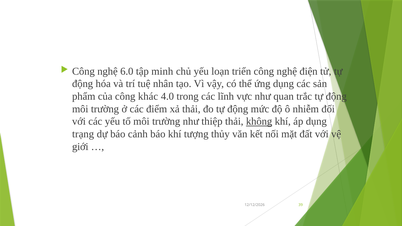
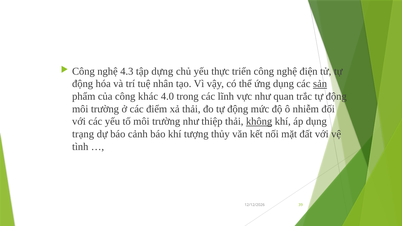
6.0: 6.0 -> 4.3
minh: minh -> dựng
loạn: loạn -> thực
sản underline: none -> present
giới: giới -> tình
